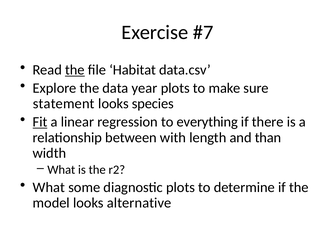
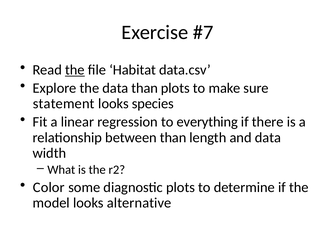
data year: year -> than
Fit underline: present -> none
between with: with -> than
and than: than -> data
What at (49, 187): What -> Color
